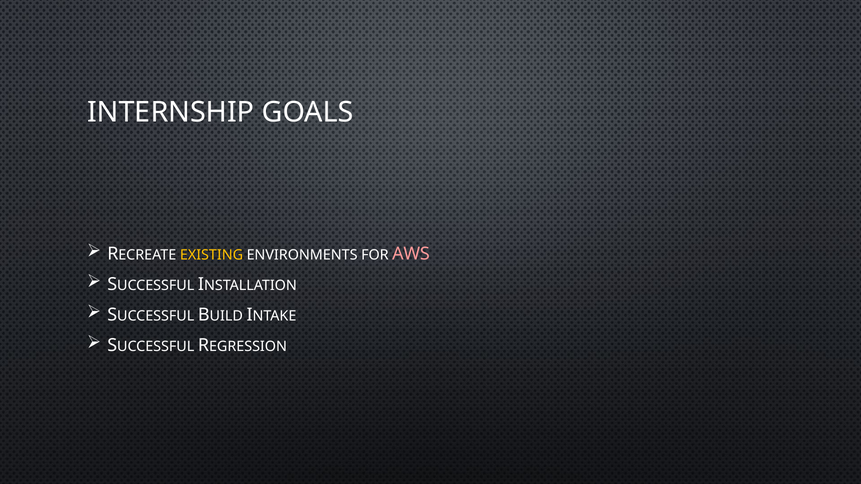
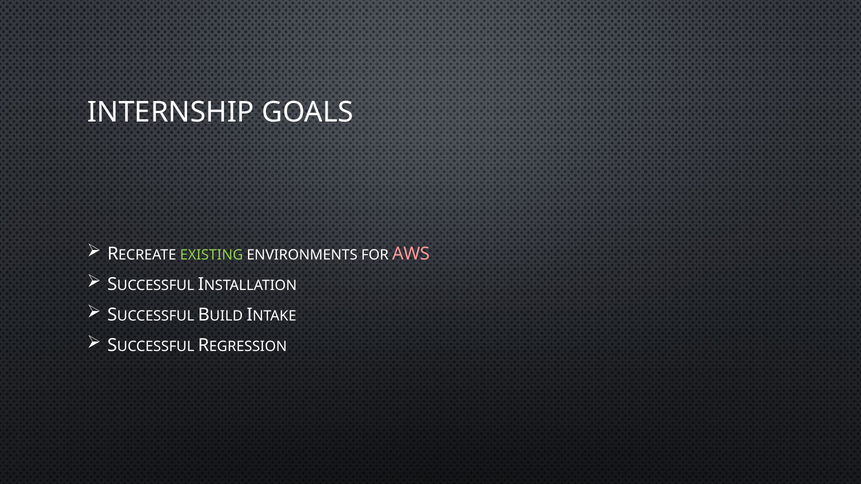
EXISTING colour: yellow -> light green
